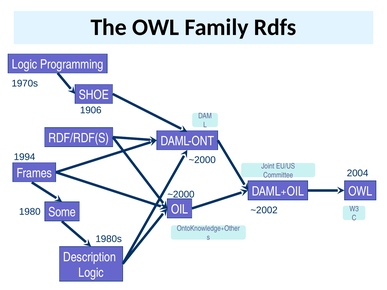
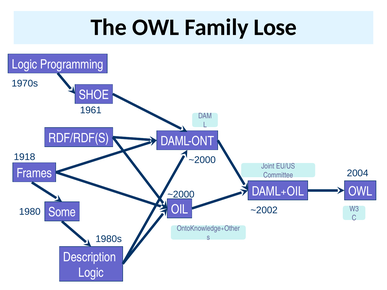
Rdfs: Rdfs -> Lose
1906: 1906 -> 1961
1994: 1994 -> 1918
